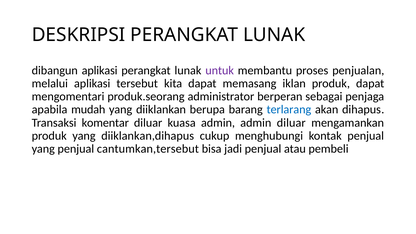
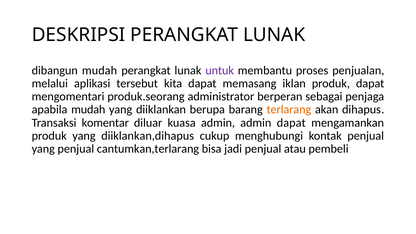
dibangun aplikasi: aplikasi -> mudah
terlarang colour: blue -> orange
admin diluar: diluar -> dapat
cantumkan,tersebut: cantumkan,tersebut -> cantumkan,terlarang
